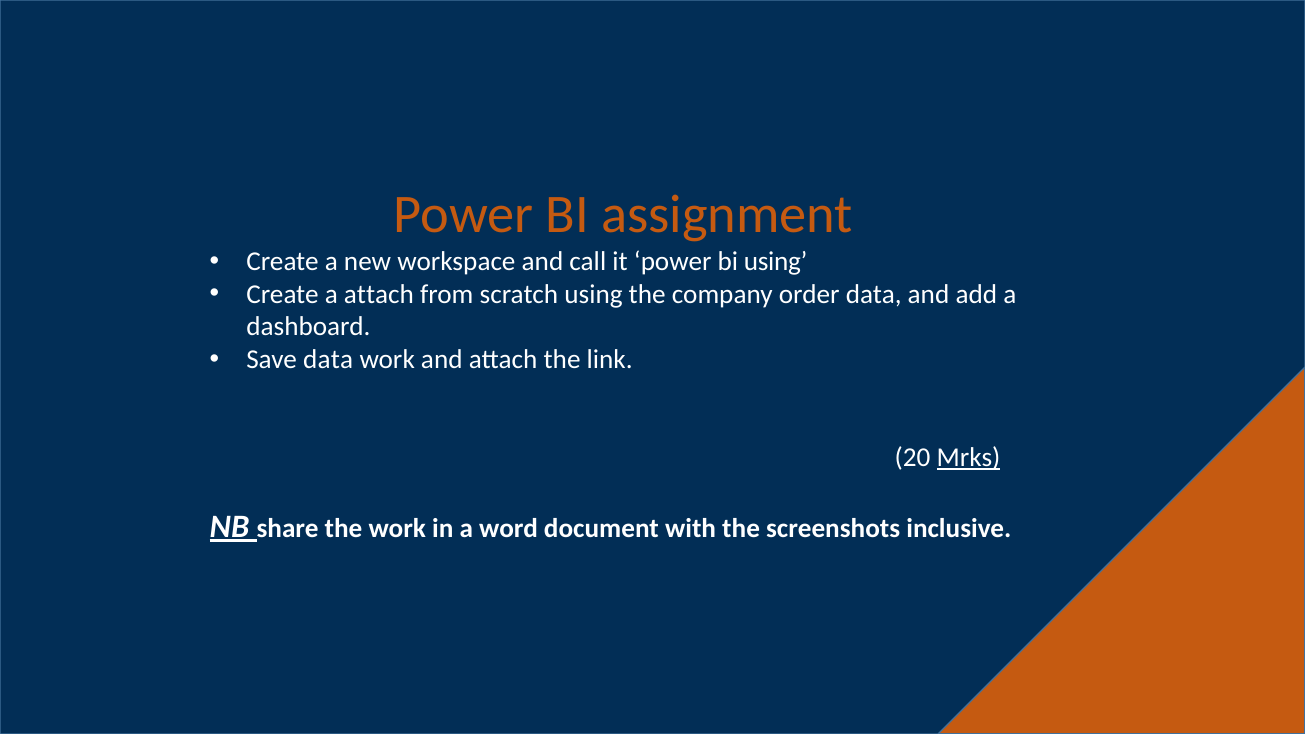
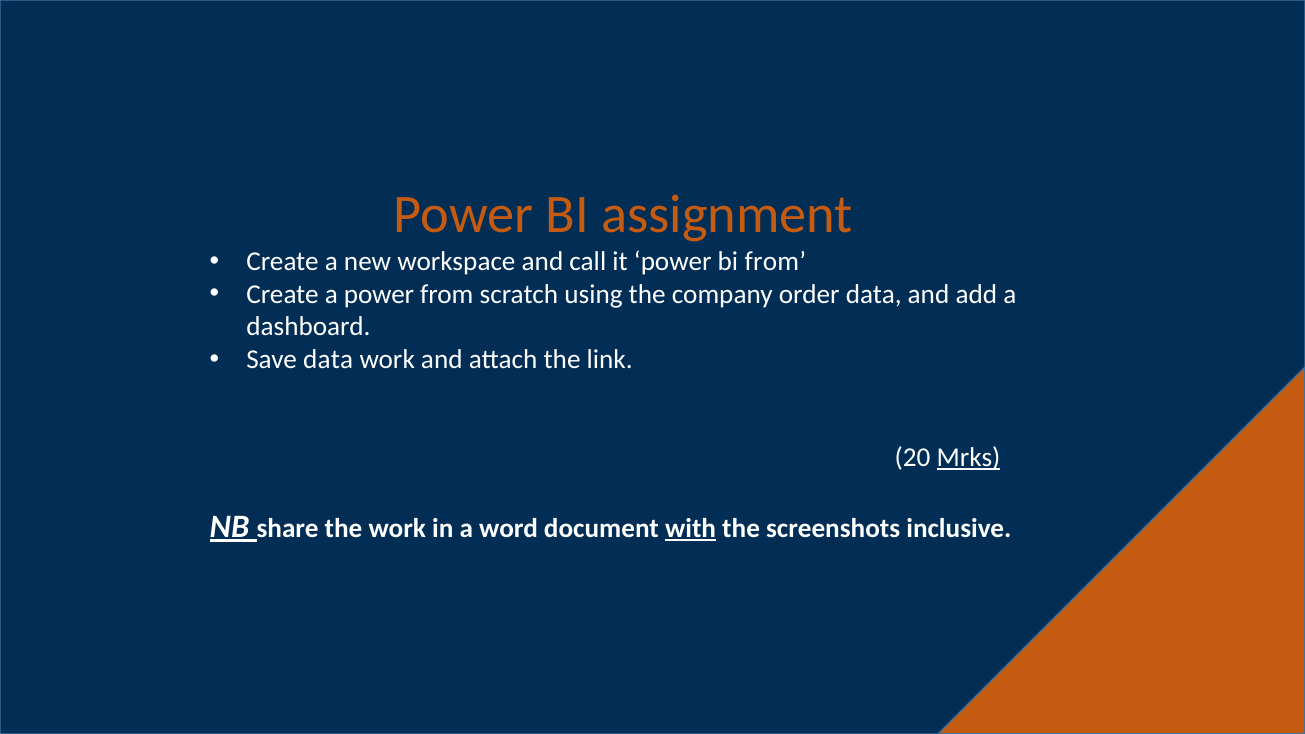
bi using: using -> from
a attach: attach -> power
with underline: none -> present
